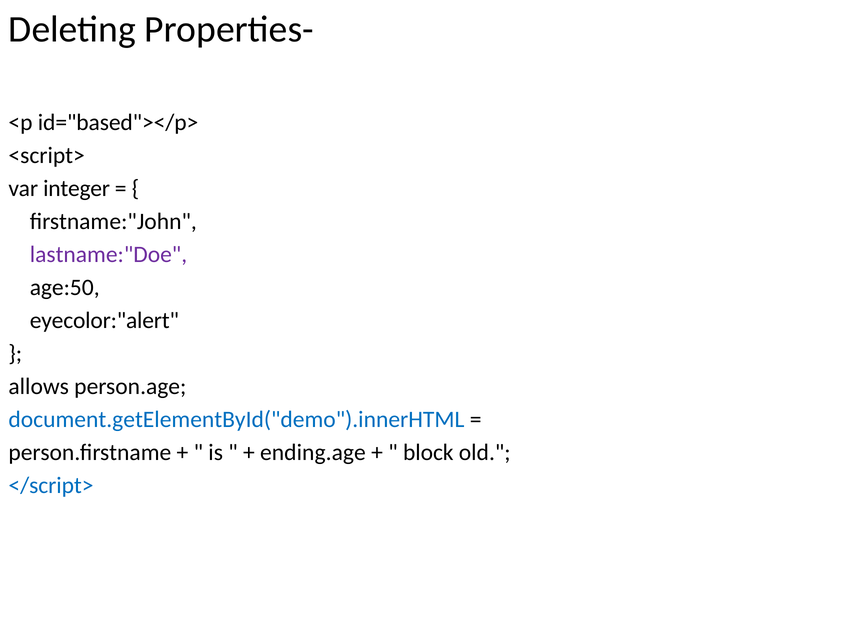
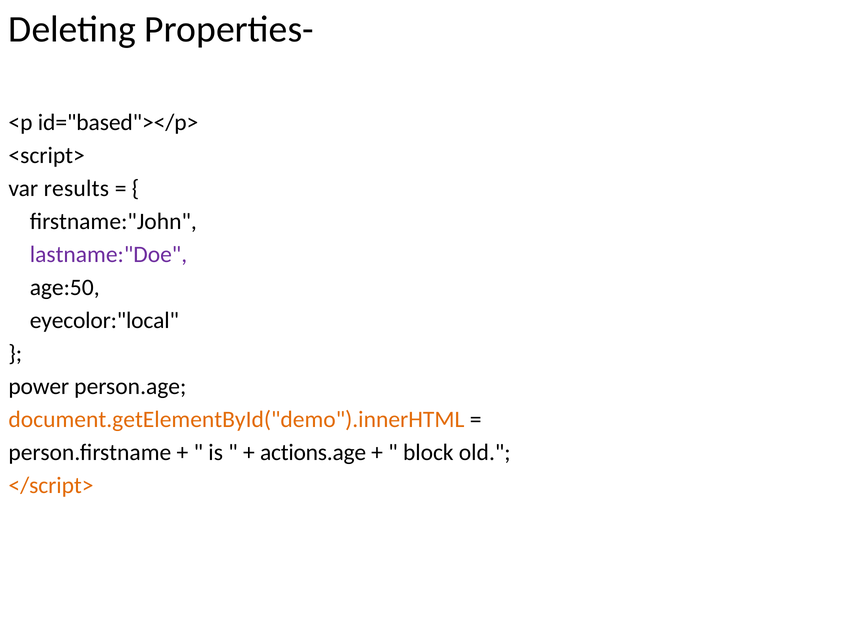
integer: integer -> results
eyecolor:"alert: eyecolor:"alert -> eyecolor:"local
allows: allows -> power
document.getElementById("demo").innerHTML colour: blue -> orange
ending.age: ending.age -> actions.age
</script> colour: blue -> orange
